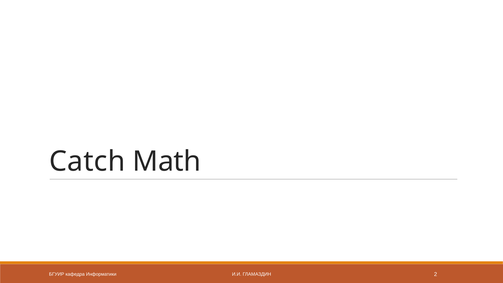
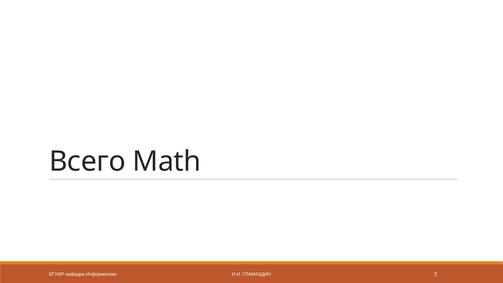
Catch: Catch -> Всего
